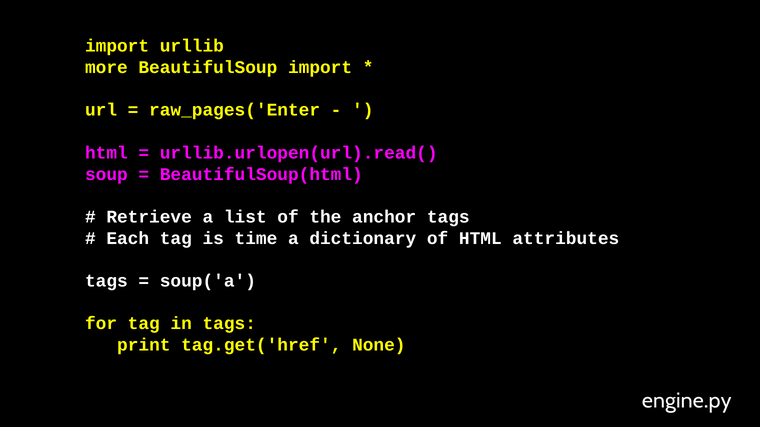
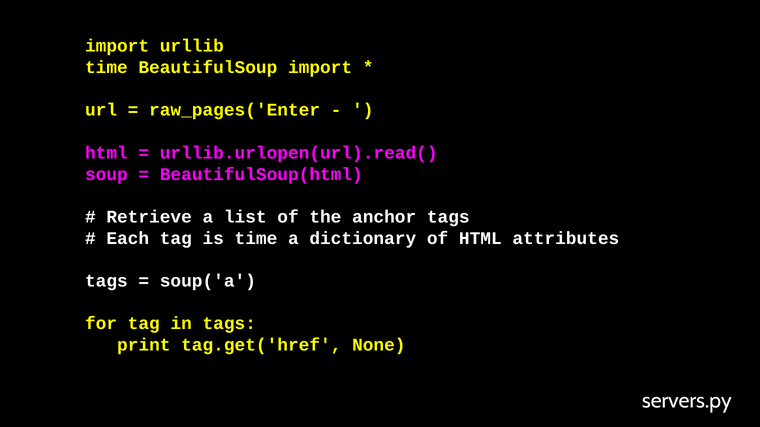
more at (106, 67): more -> time
engine.py: engine.py -> servers.py
